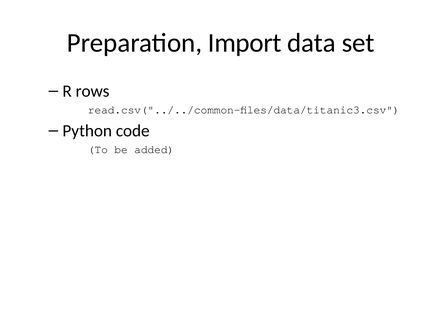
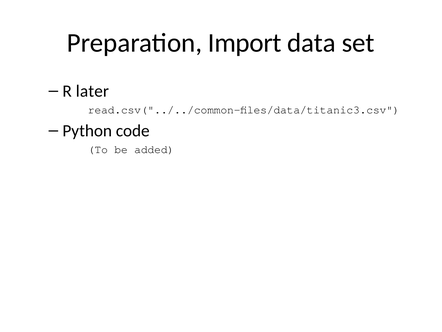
rows: rows -> later
